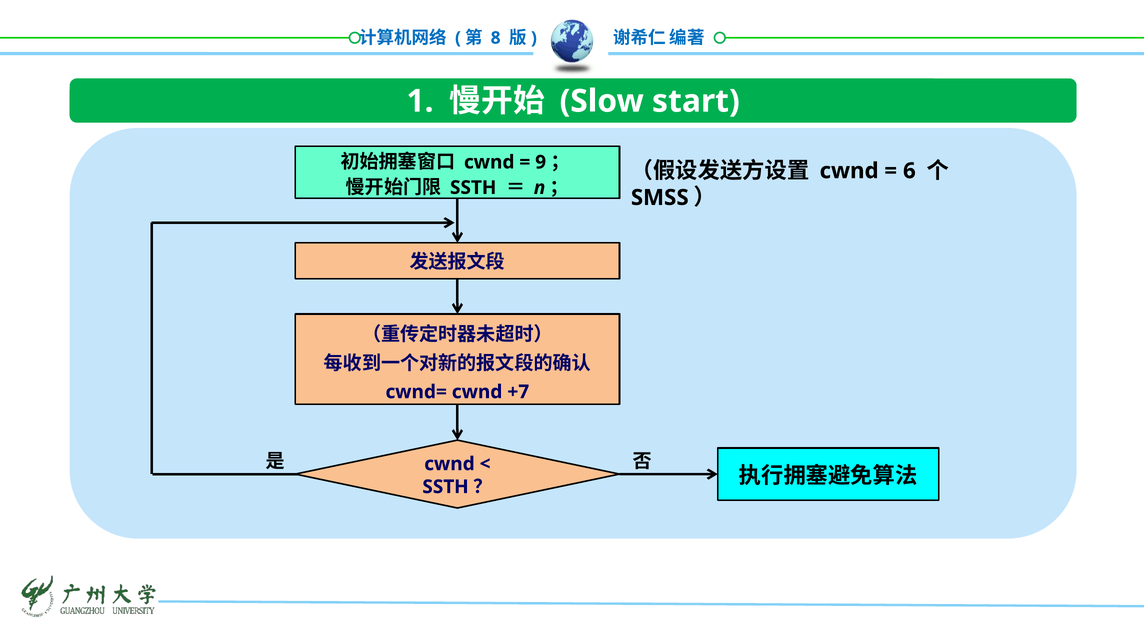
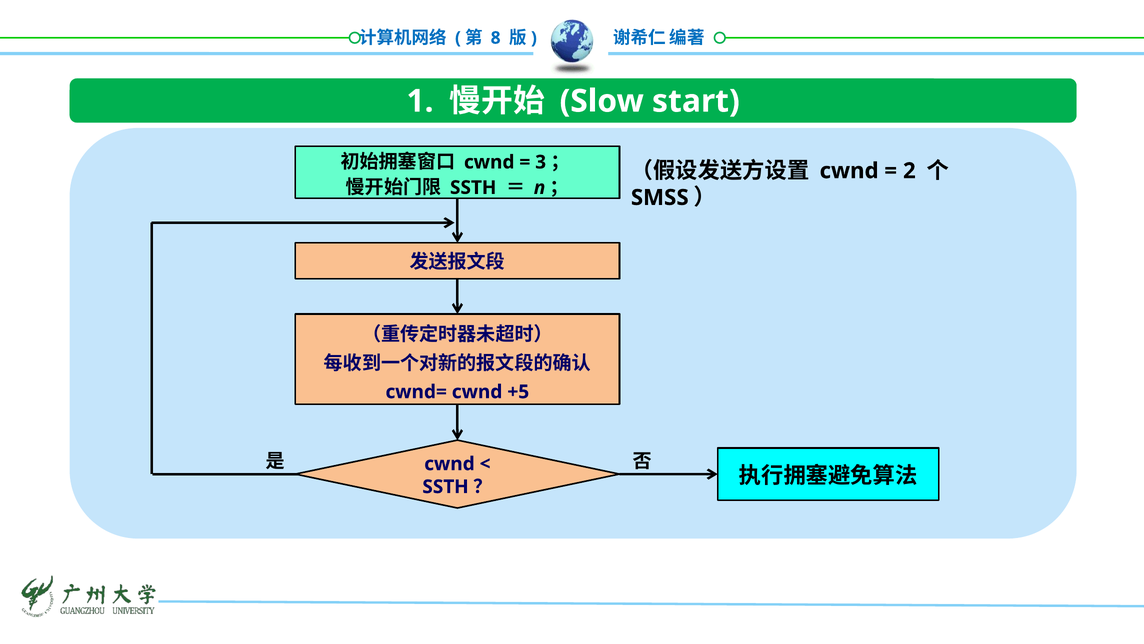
9: 9 -> 3
6: 6 -> 2
+7: +7 -> +5
